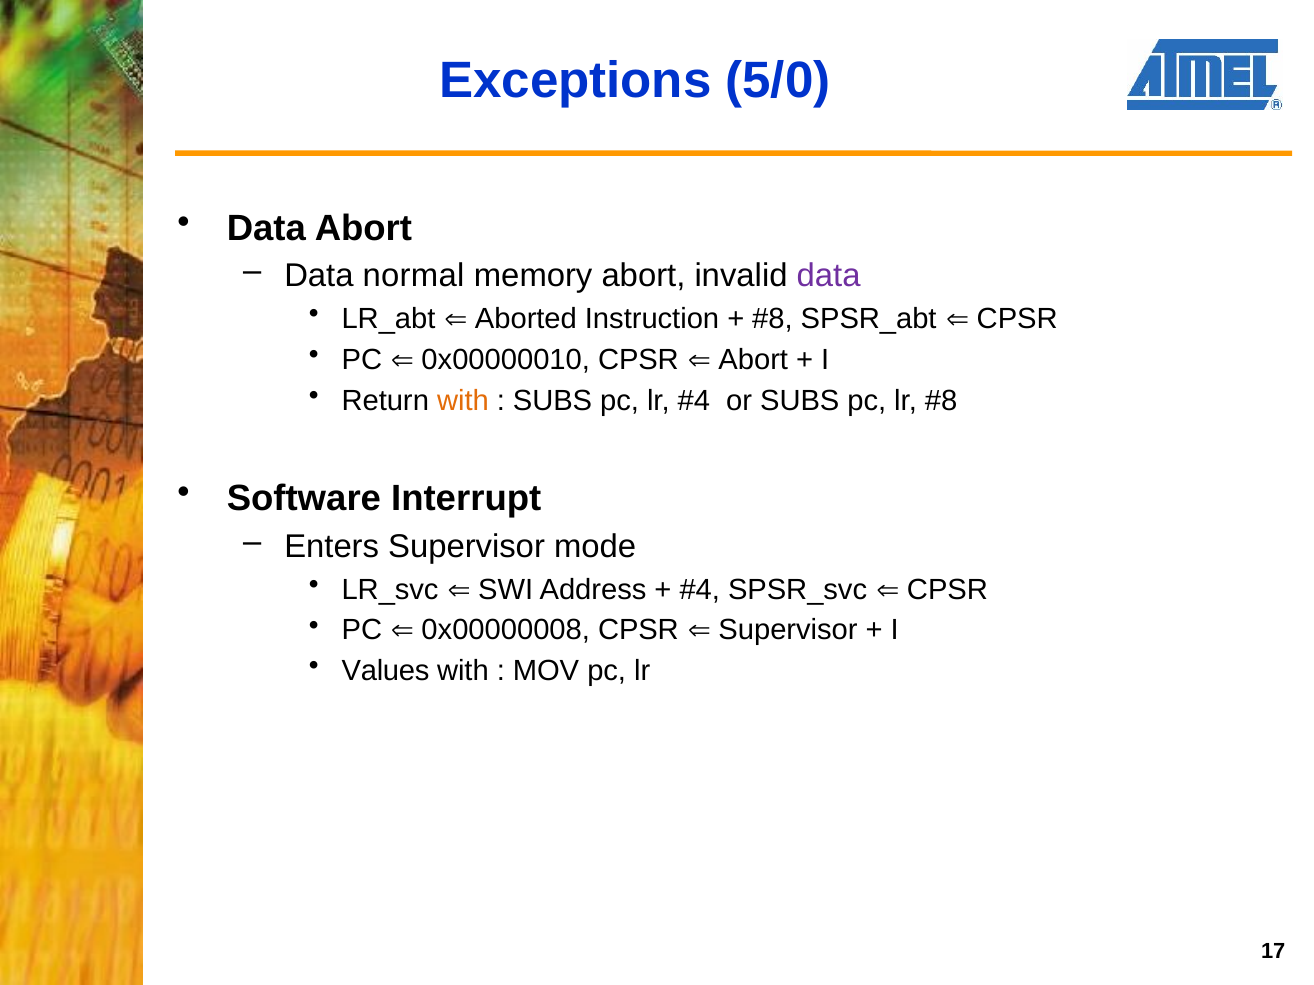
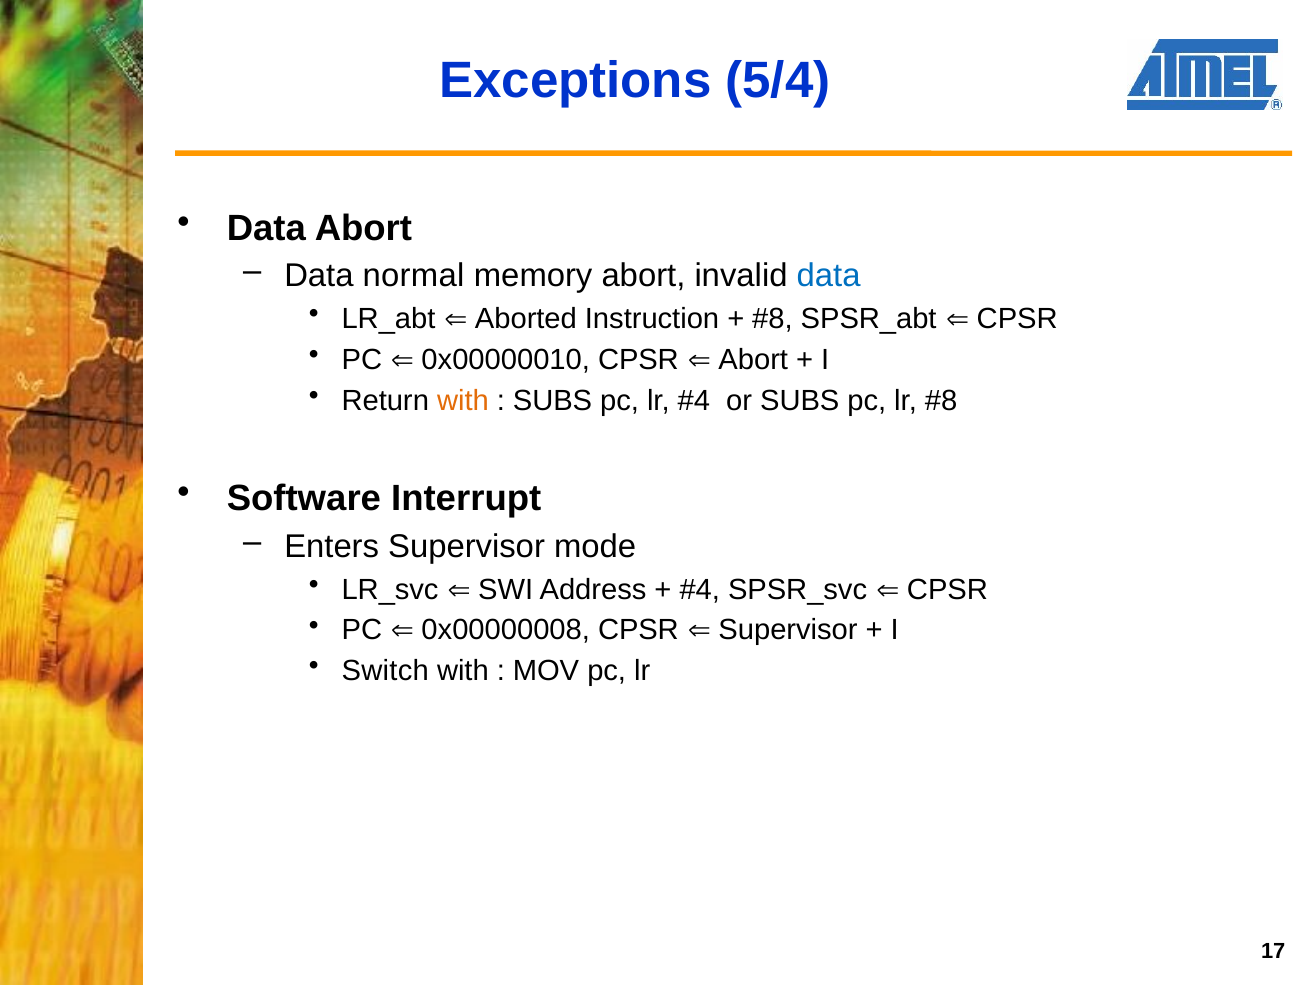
5/0: 5/0 -> 5/4
data at (829, 276) colour: purple -> blue
Values: Values -> Switch
